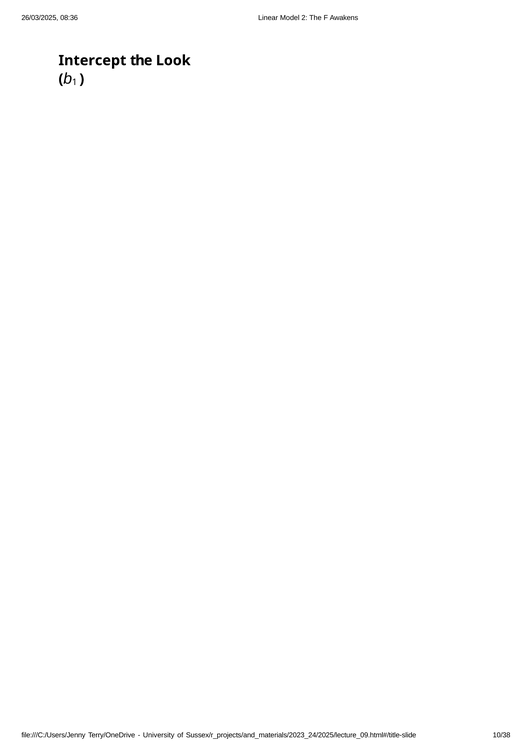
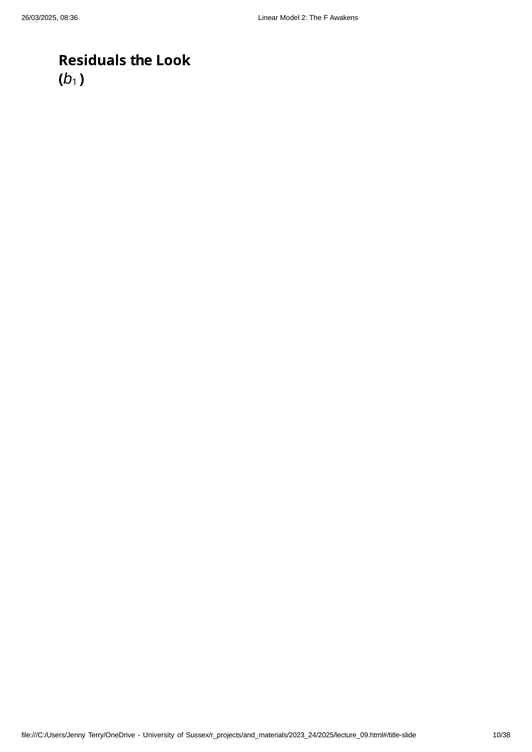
Intercept: Intercept -> Residuals
